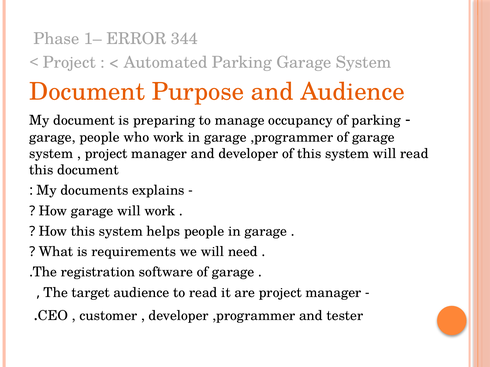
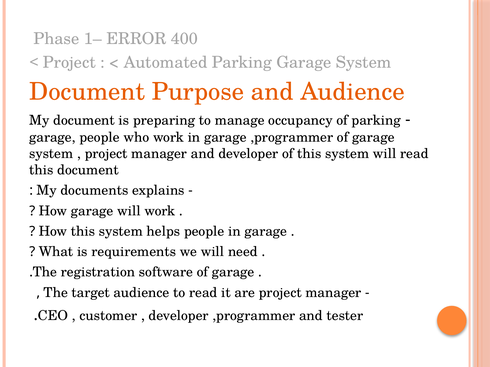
344: 344 -> 400
